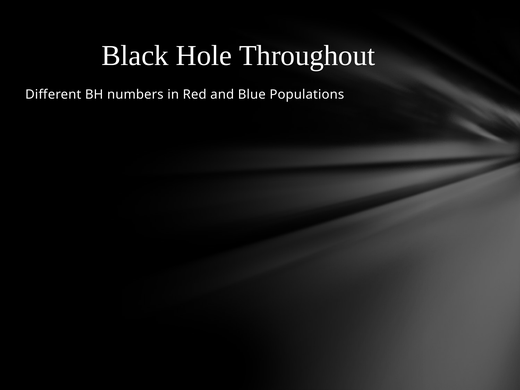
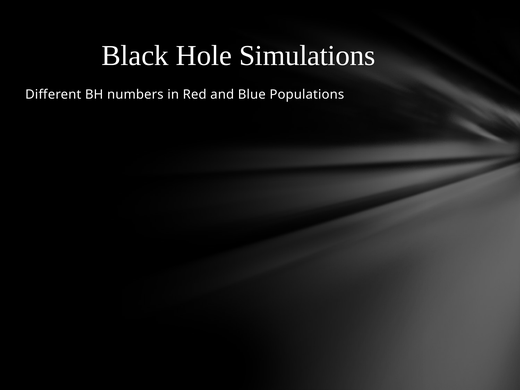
Throughout: Throughout -> Simulations
